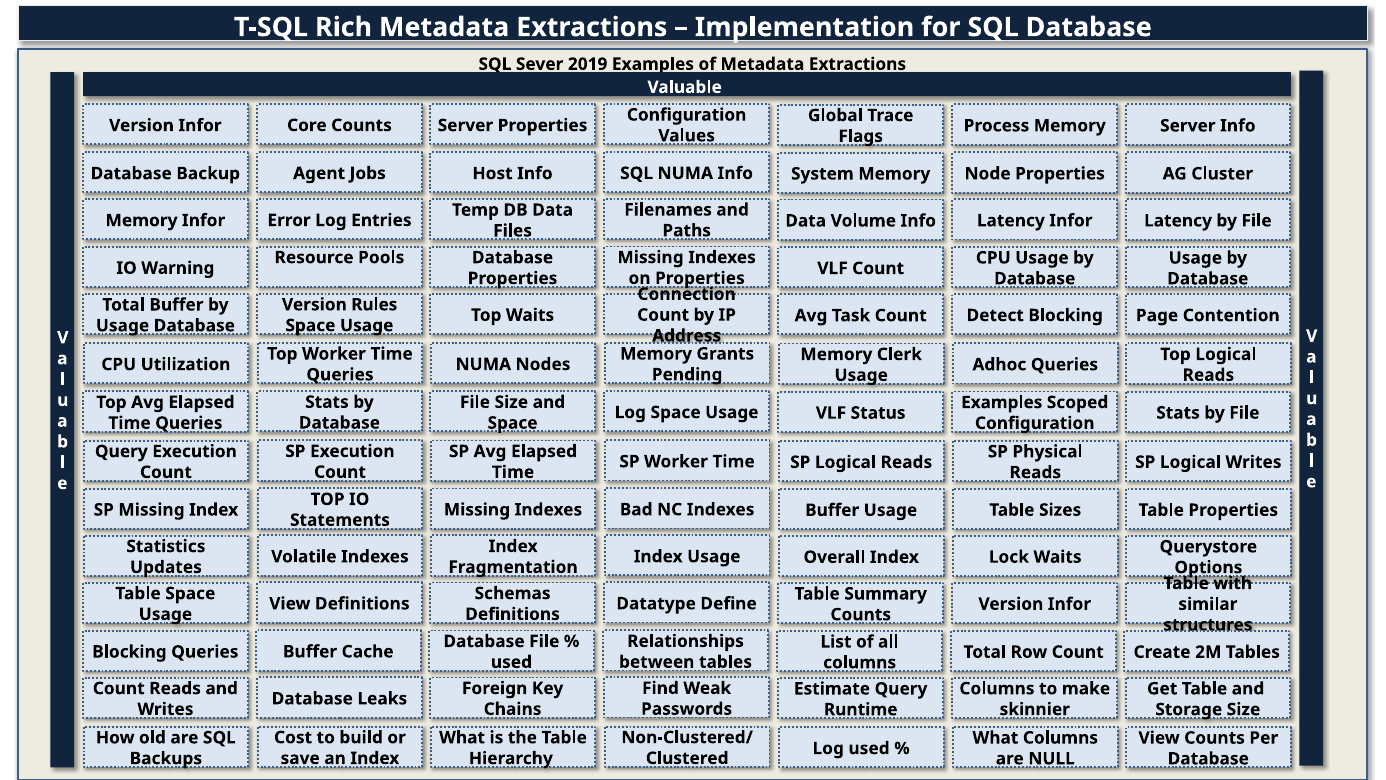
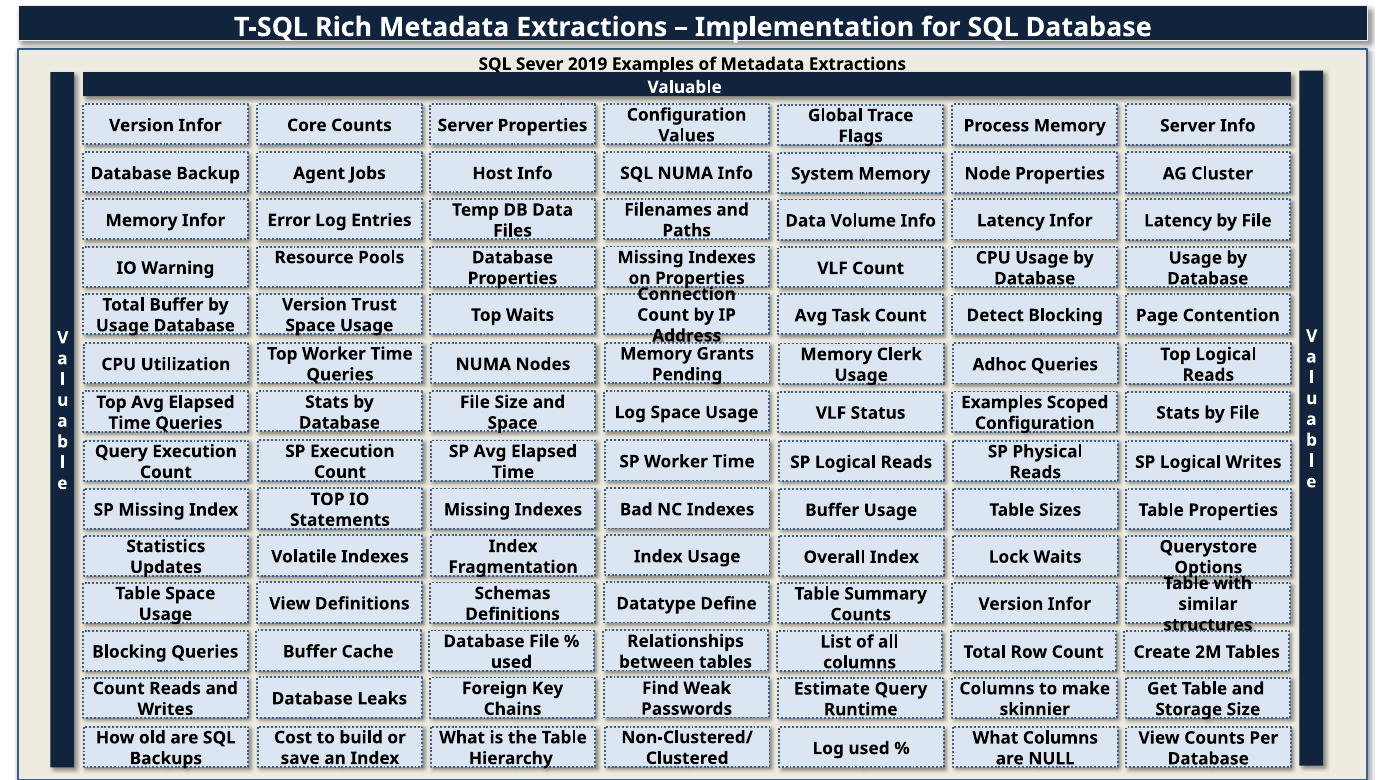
Rules: Rules -> Trust
